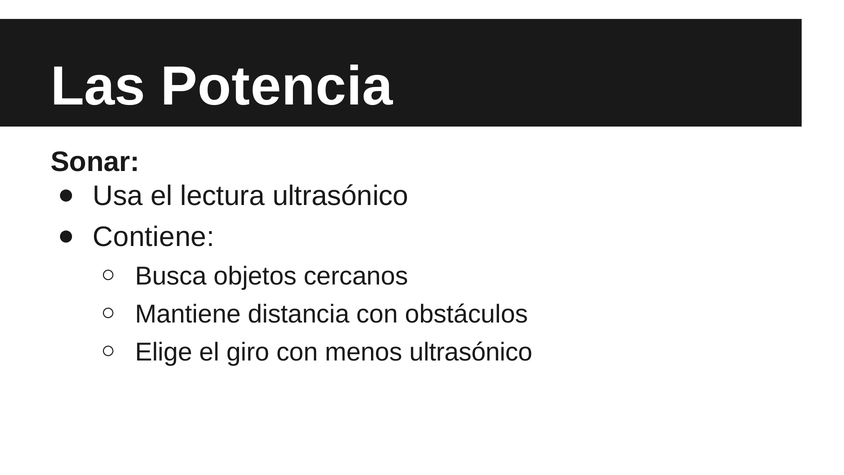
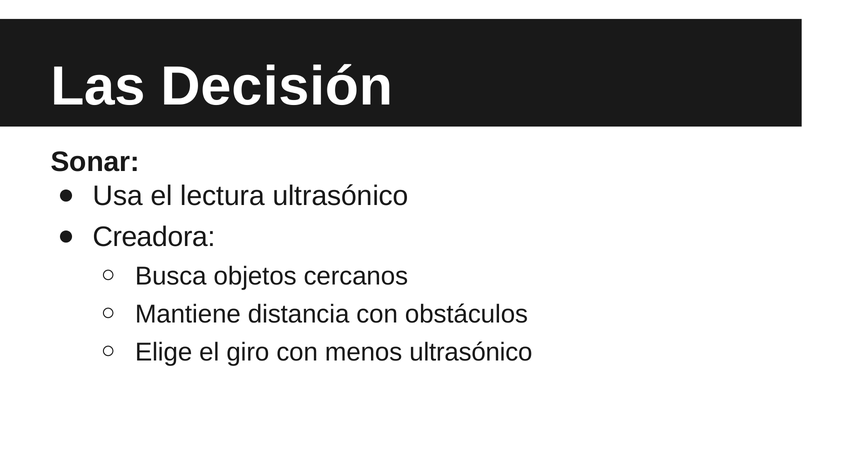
Potencia: Potencia -> Decisión
Contiene: Contiene -> Creadora
